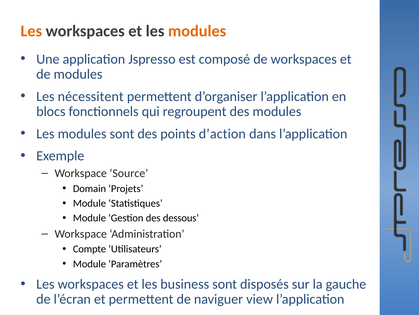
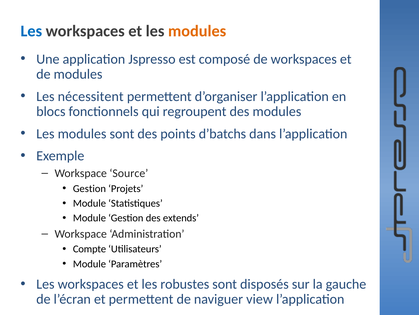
Les at (31, 31) colour: orange -> blue
d’action: d’action -> d’batchs
Domain at (89, 188): Domain -> Gestion
dessous: dessous -> extends
business: business -> robustes
